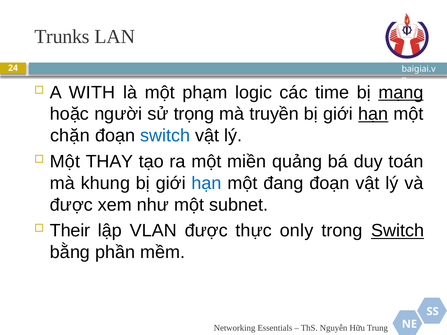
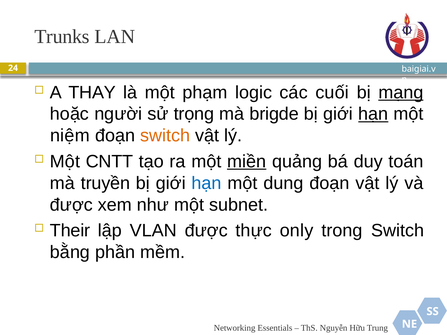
WITH: WITH -> THAY
time: time -> cuối
truyền: truyền -> brigde
chặn: chặn -> niệm
switch at (165, 136) colour: blue -> orange
THAY: THAY -> CNTT
miền underline: none -> present
khung: khung -> truyền
đang: đang -> dung
Switch at (398, 231) underline: present -> none
